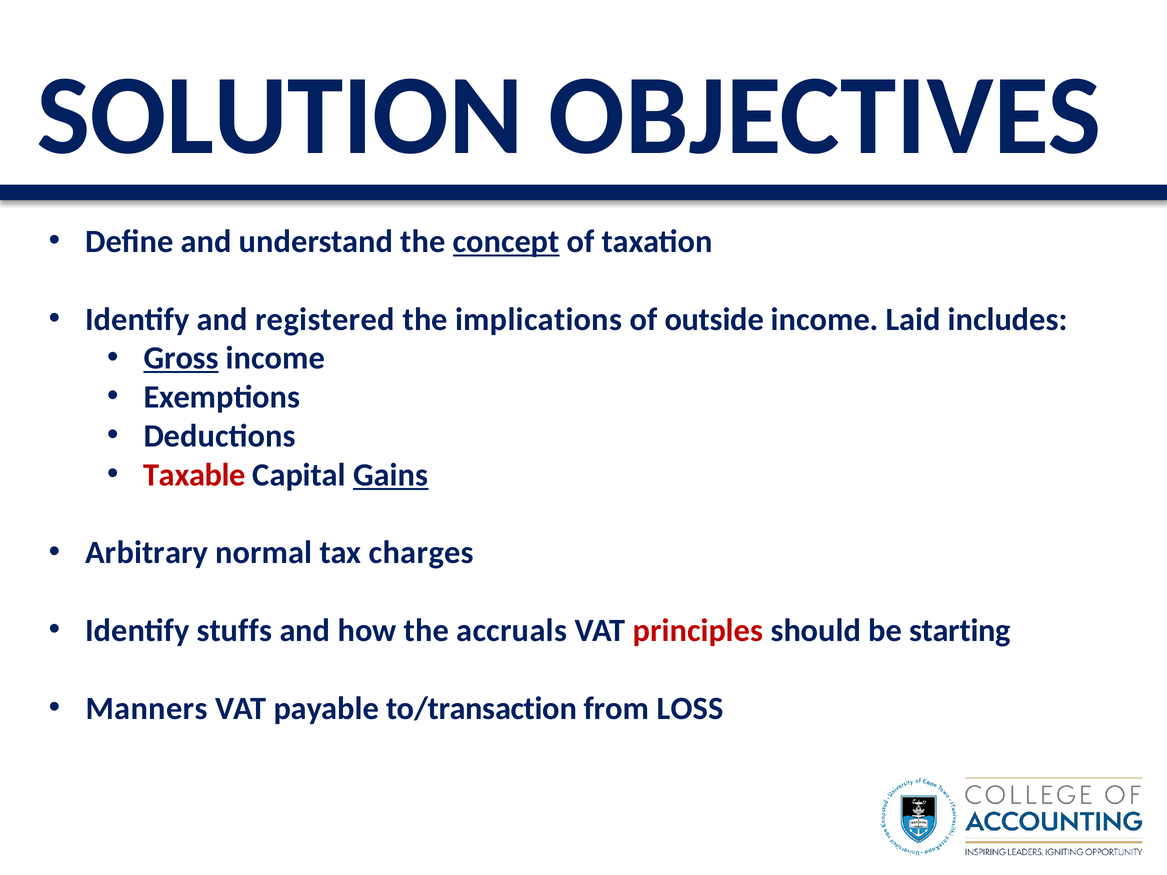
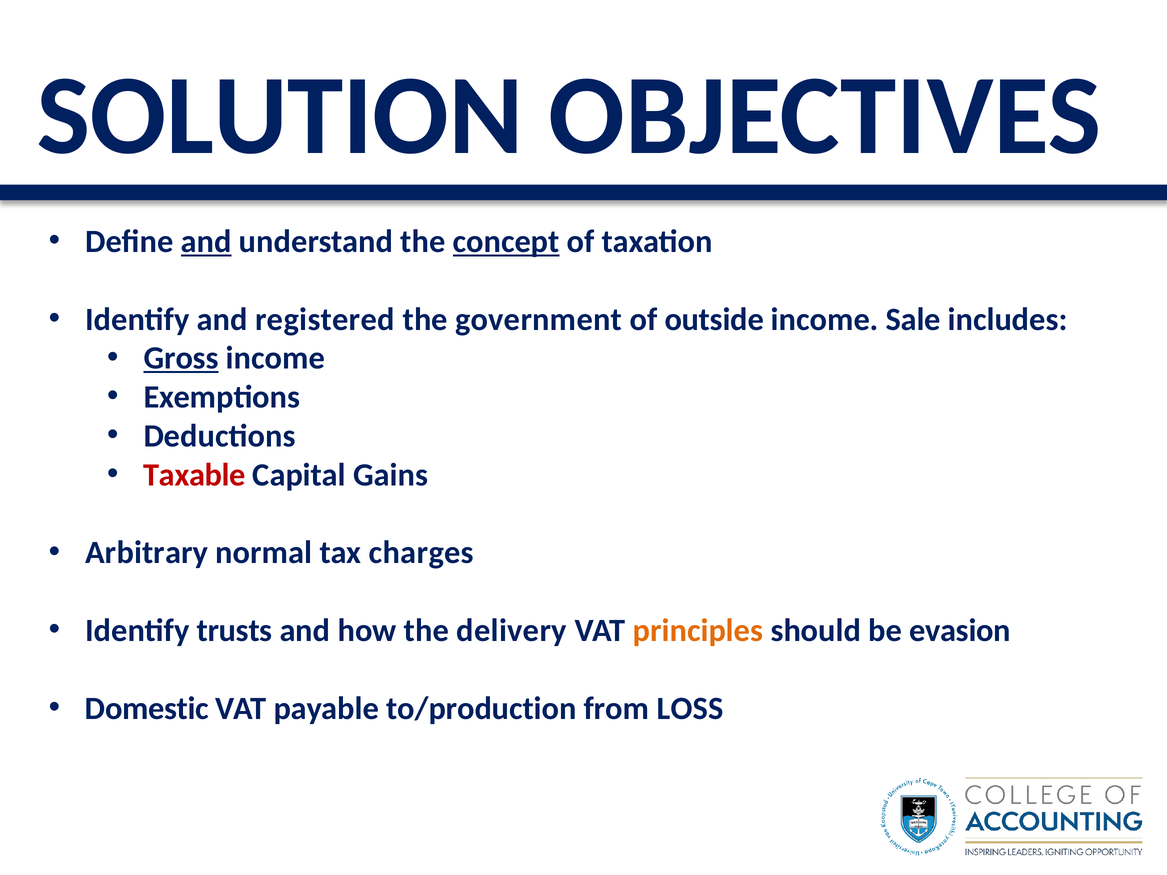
and at (206, 242) underline: none -> present
implications: implications -> government
Laid: Laid -> Sale
Gains underline: present -> none
stuffs: stuffs -> trusts
accruals: accruals -> delivery
principles colour: red -> orange
starting: starting -> evasion
Manners: Manners -> Domestic
to/transaction: to/transaction -> to/production
